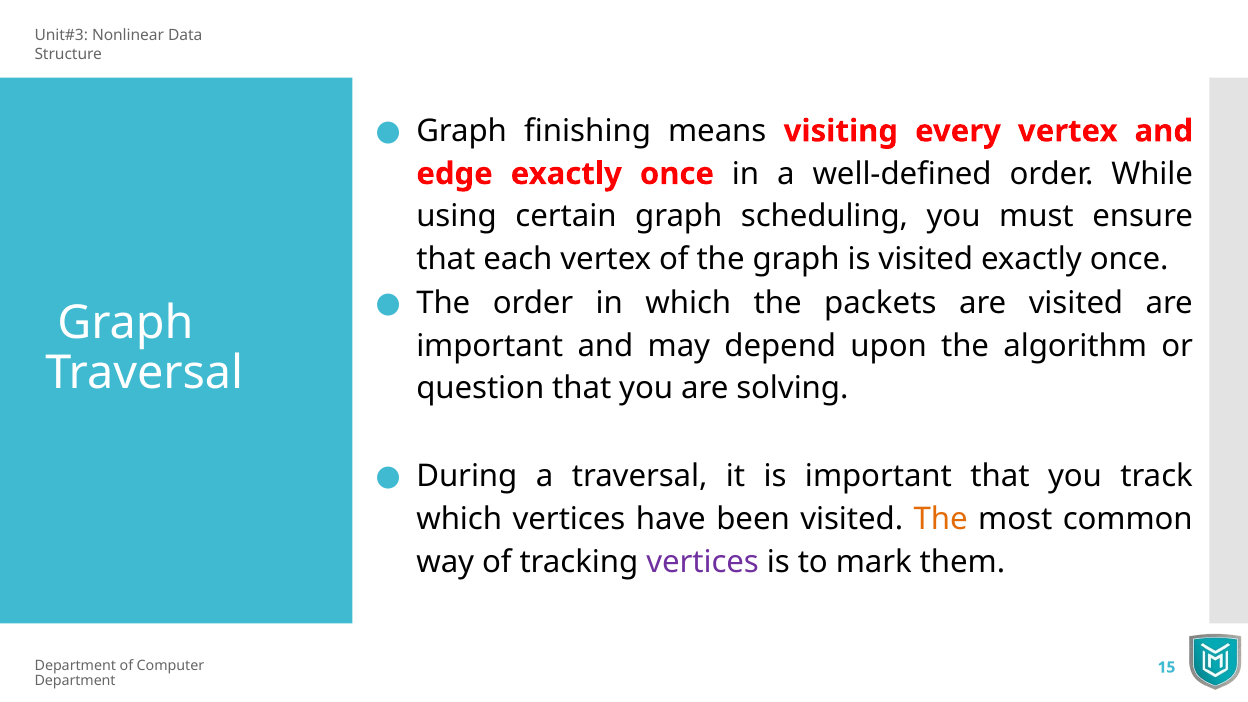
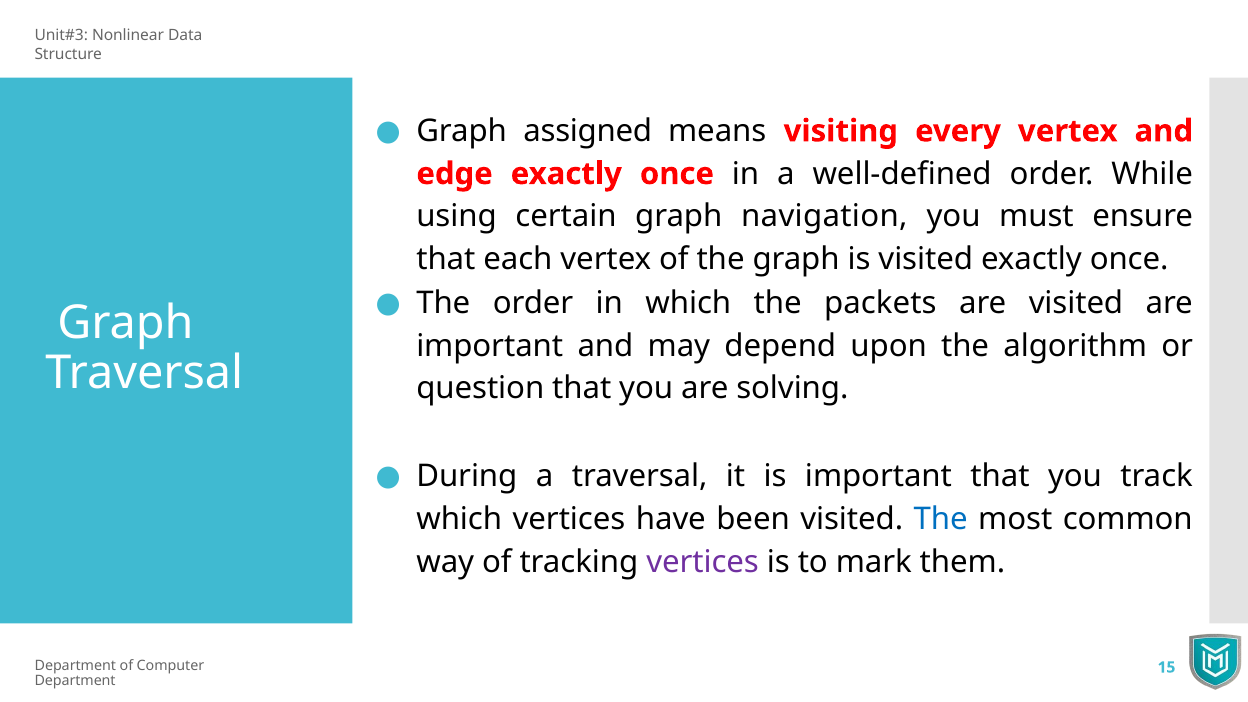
ﬁnishing: ﬁnishing -> assigned
scheduling: scheduling -> navigation
The at (941, 519) colour: orange -> blue
